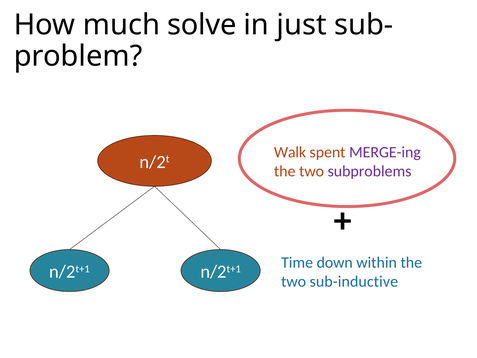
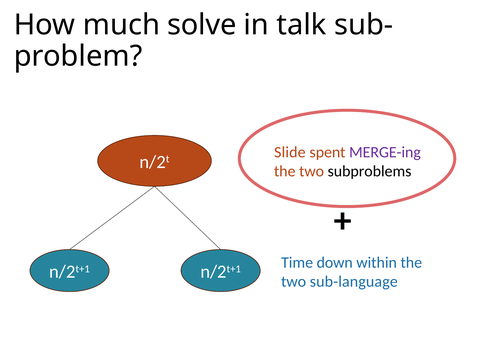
just: just -> talk
Walk: Walk -> Slide
subproblems colour: purple -> black
sub-inductive: sub-inductive -> sub-language
